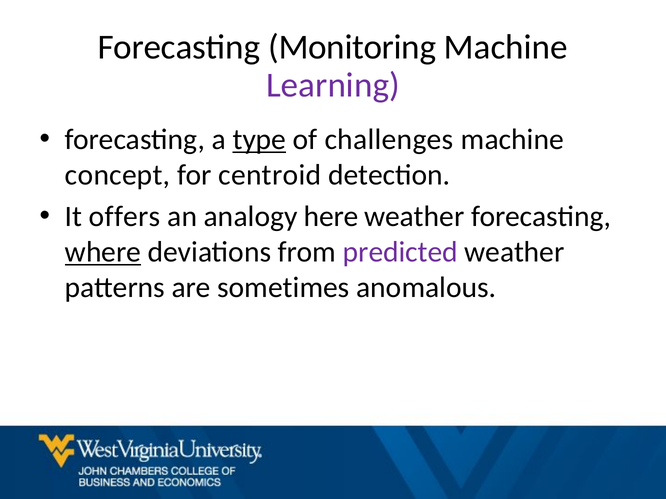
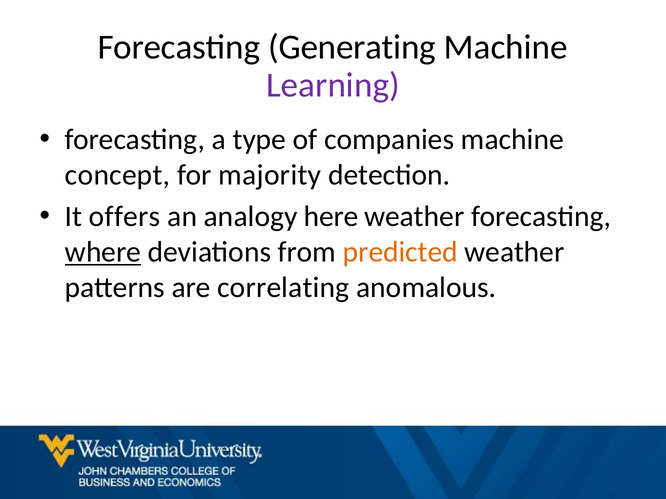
Monitoring: Monitoring -> Generating
type underline: present -> none
challenges: challenges -> companies
centroid: centroid -> majority
predicted colour: purple -> orange
sometimes: sometimes -> correlating
